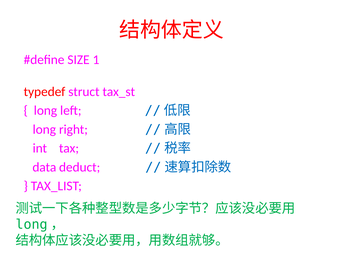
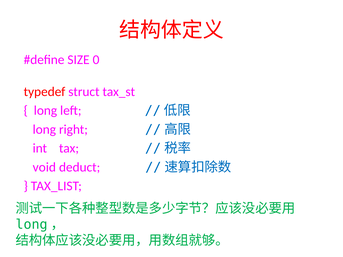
1: 1 -> 0
data: data -> void
